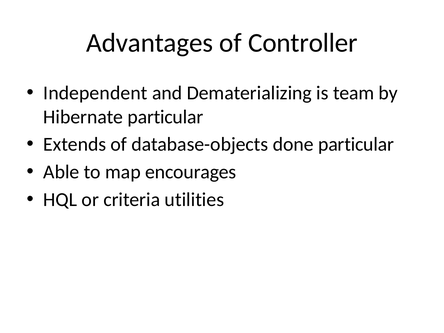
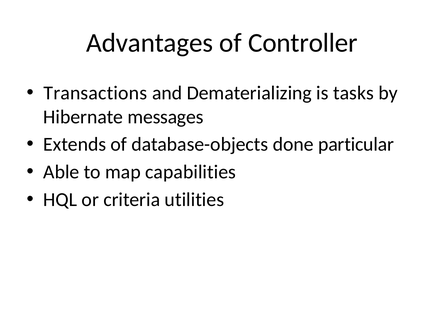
Independent: Independent -> Transactions
team: team -> tasks
Hibernate particular: particular -> messages
encourages: encourages -> capabilities
